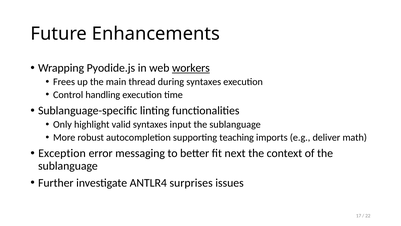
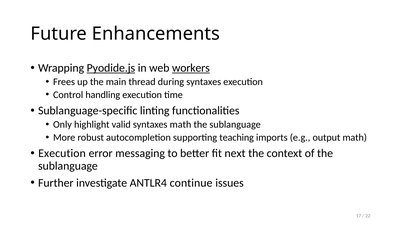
Pyodide.js underline: none -> present
syntaxes input: input -> math
deliver: deliver -> output
Exception at (62, 153): Exception -> Execution
surprises: surprises -> continue
